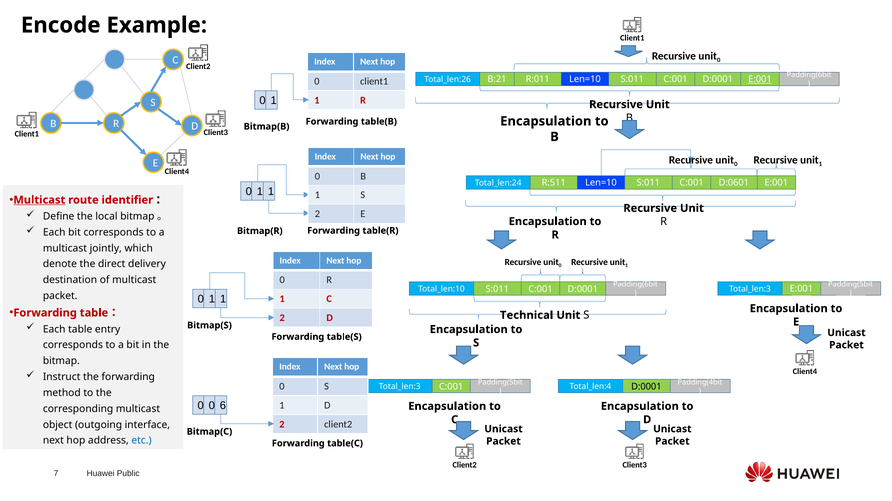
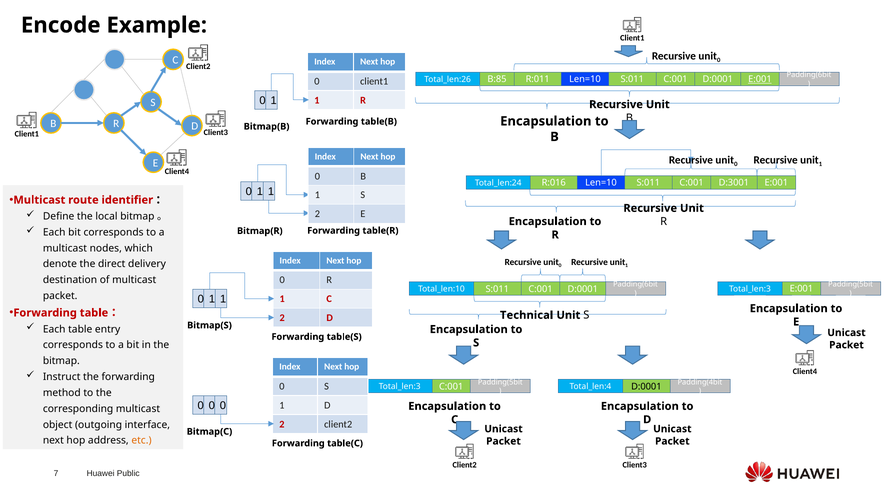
B:21: B:21 -> B:85
R:511: R:511 -> R:016
D:0601: D:0601 -> D:3001
Multicast at (39, 200) underline: present -> none
jointly: jointly -> nodes
0 0 6: 6 -> 0
etc colour: blue -> orange
